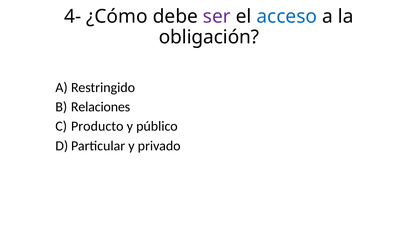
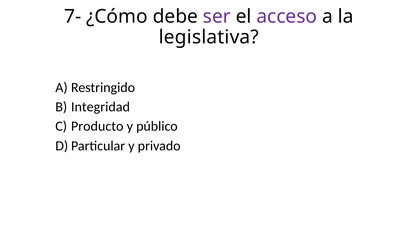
4-: 4- -> 7-
acceso colour: blue -> purple
obligación: obligación -> legislativa
Relaciones: Relaciones -> Integridad
